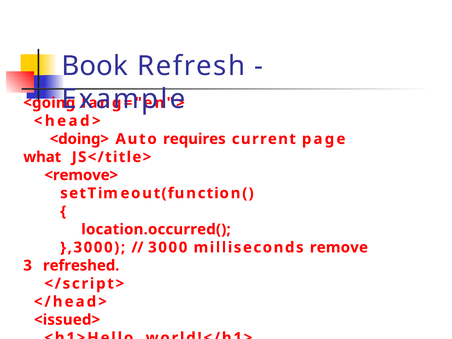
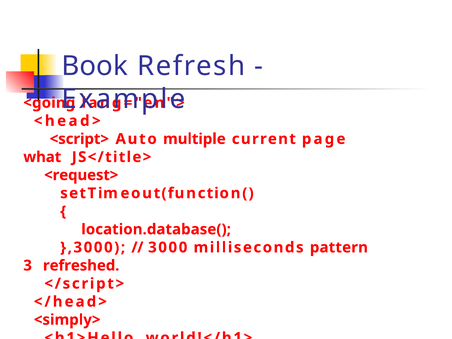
<doing>: <doing> -> <script>
requires: requires -> multiple
<remove>: <remove> -> <request>
location.occurred(: location.occurred( -> location.database(
remove: remove -> pattern
<issued>: <issued> -> <simply>
